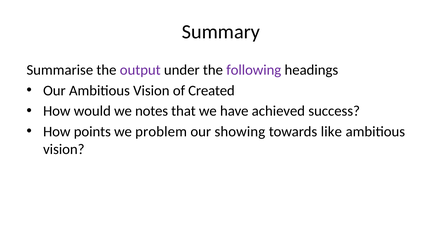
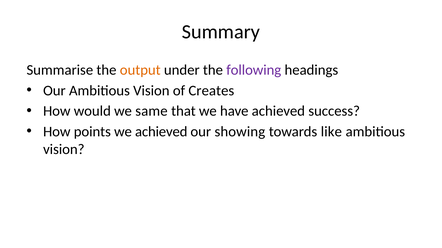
output colour: purple -> orange
Created: Created -> Creates
notes: notes -> same
we problem: problem -> achieved
